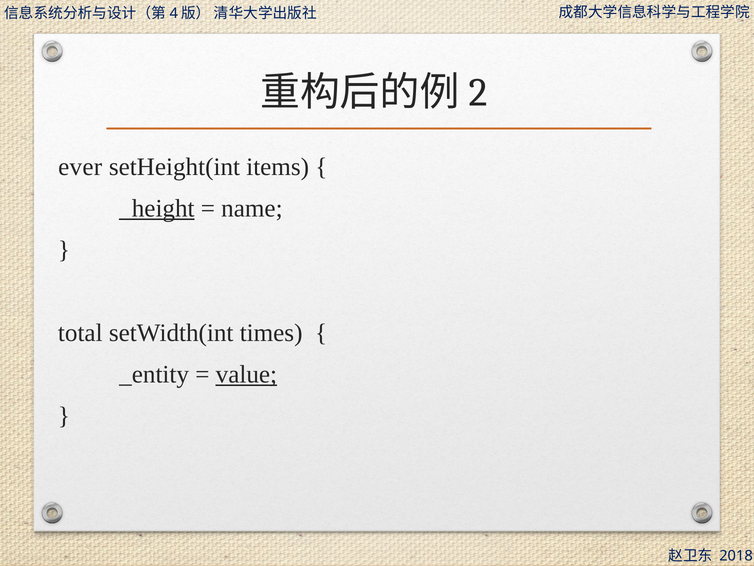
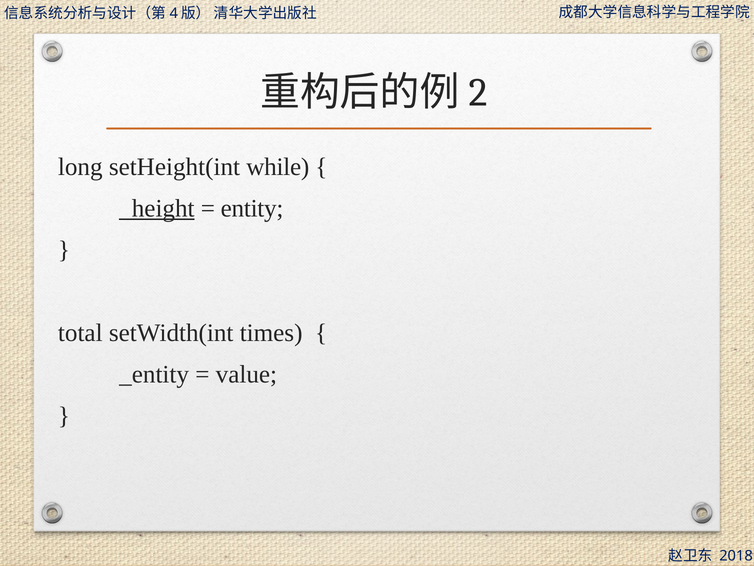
ever: ever -> long
items: items -> while
name: name -> entity
value underline: present -> none
